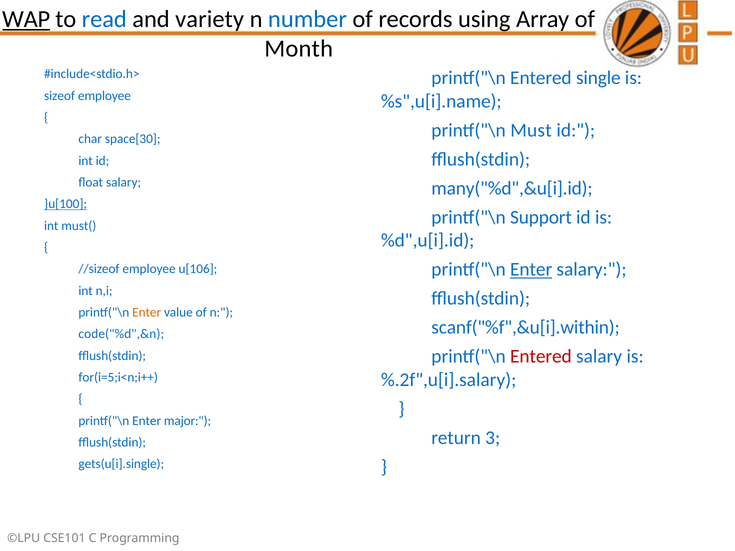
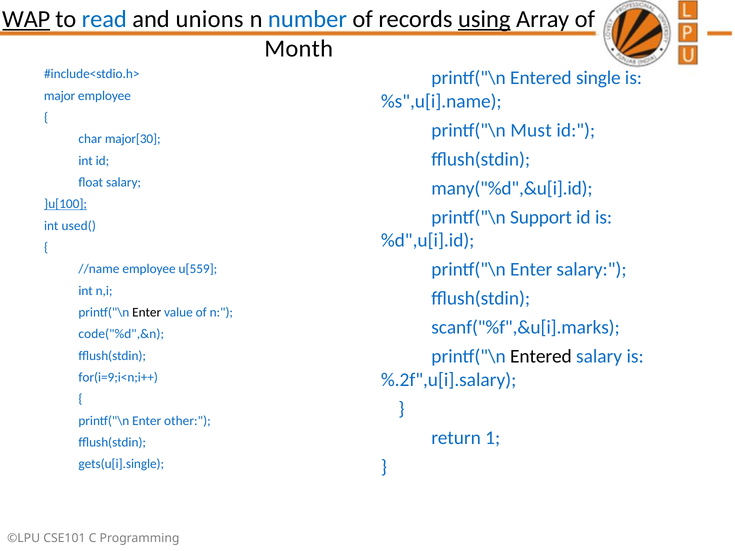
variety: variety -> unions
using underline: none -> present
sizeof: sizeof -> major
space[30: space[30 -> major[30
must(: must( -> used(
Enter at (531, 270) underline: present -> none
//sizeof: //sizeof -> //name
u[106: u[106 -> u[559
Enter at (147, 312) colour: orange -> black
scanf("%f",&u[i].within: scanf("%f",&u[i].within -> scanf("%f",&u[i].marks
Entered at (541, 357) colour: red -> black
for(i=5;i<n;i++: for(i=5;i<n;i++ -> for(i=9;i<n;i++
major: major -> other
3: 3 -> 1
